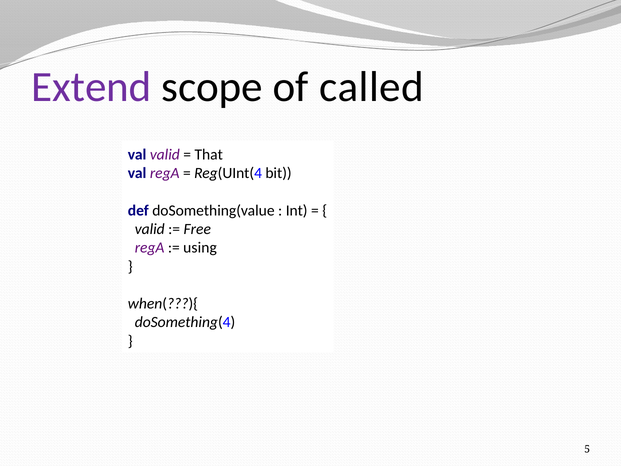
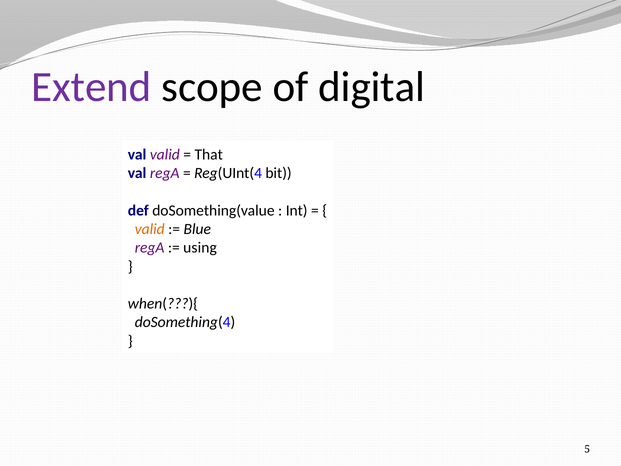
called: called -> digital
valid at (150, 229) colour: black -> orange
Free: Free -> Blue
